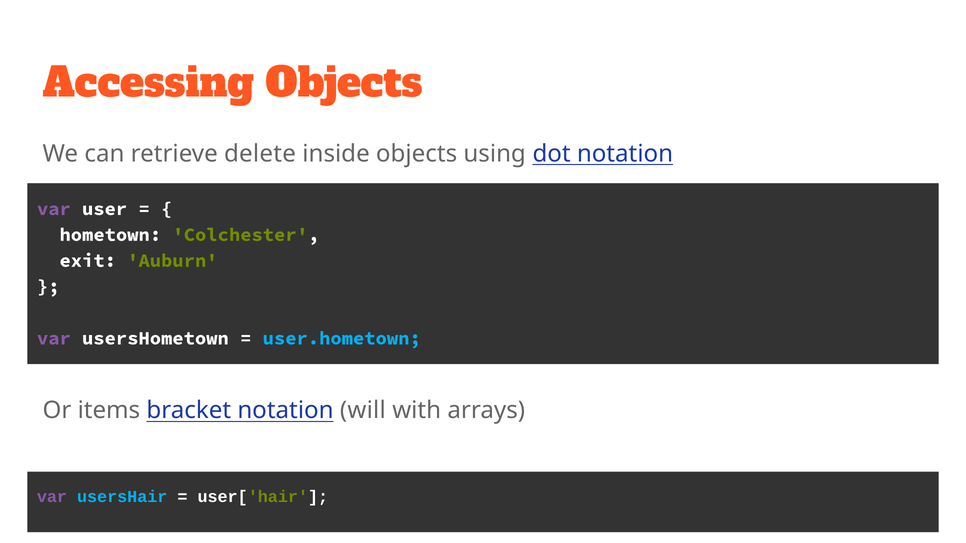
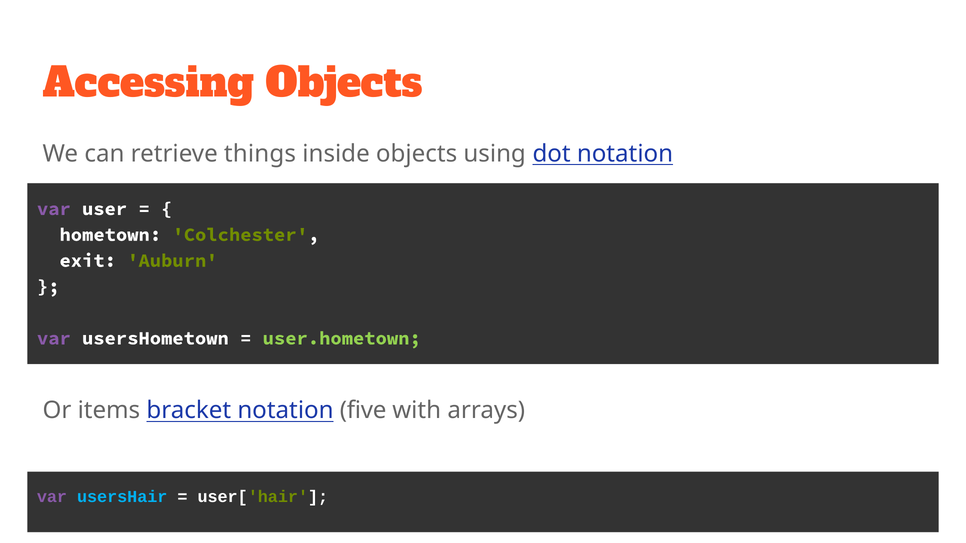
delete: delete -> things
user.hometown colour: light blue -> light green
will: will -> five
